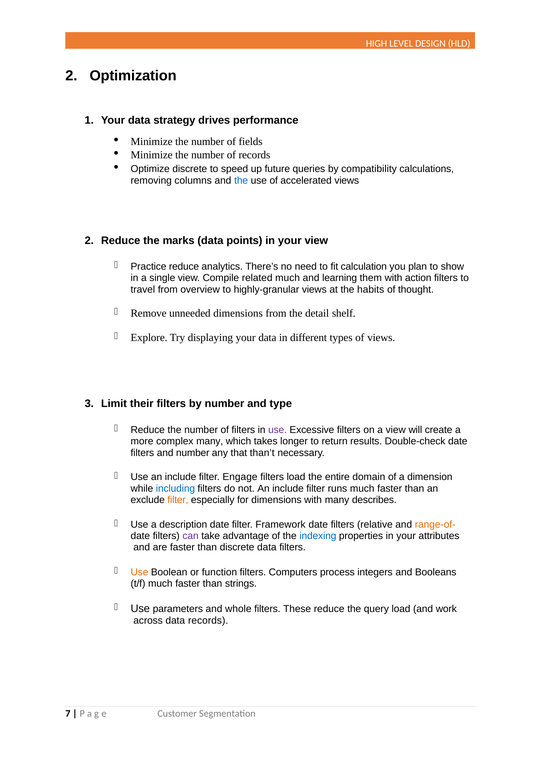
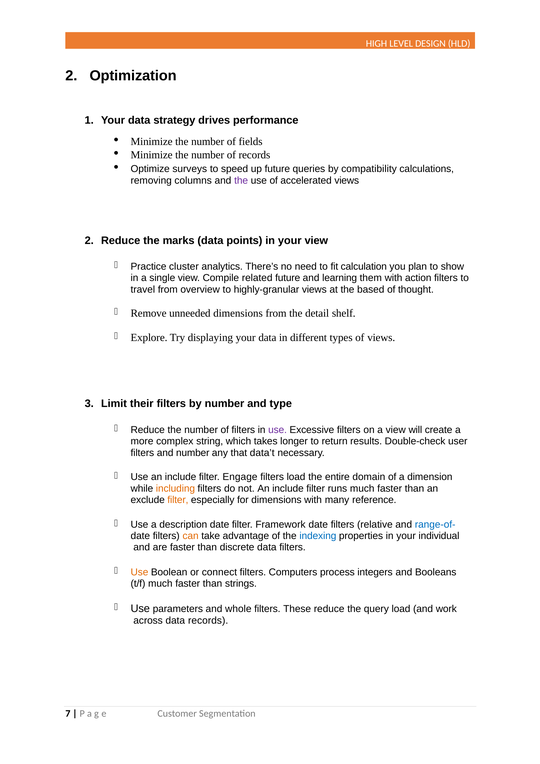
Optimize discrete: discrete -> surveys
the at (241, 180) colour: blue -> purple
Practice reduce: reduce -> cluster
related much: much -> future
habits: habits -> based
complex many: many -> string
Double-check date: date -> user
than’t: than’t -> data’t
including colour: blue -> orange
describes: describes -> reference
range-of- colour: orange -> blue
can colour: purple -> orange
attributes: attributes -> individual
function: function -> connect
